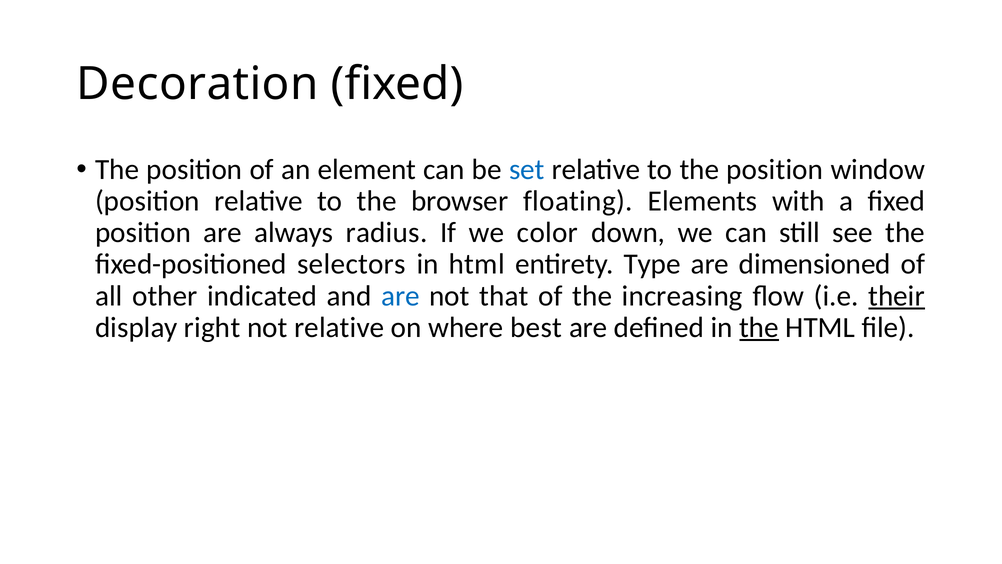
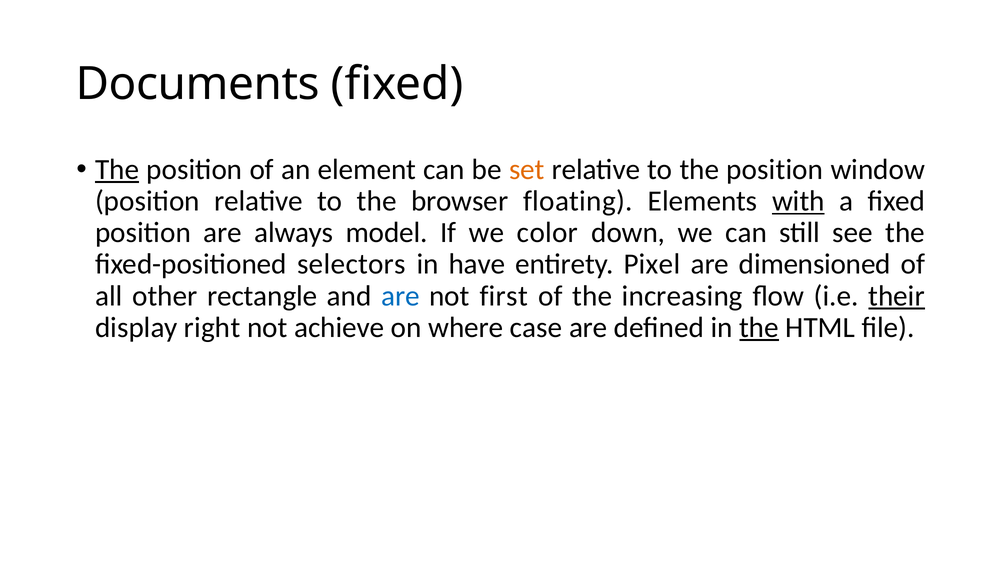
Decoration: Decoration -> Documents
The at (117, 169) underline: none -> present
set colour: blue -> orange
with underline: none -> present
radius: radius -> model
in html: html -> have
Type: Type -> Pixel
indicated: indicated -> rectangle
that: that -> first
not relative: relative -> achieve
best: best -> case
